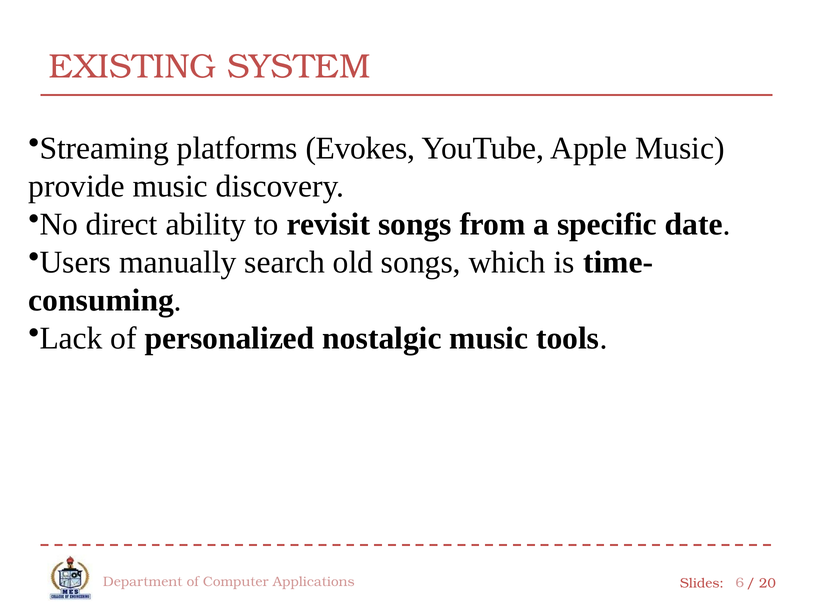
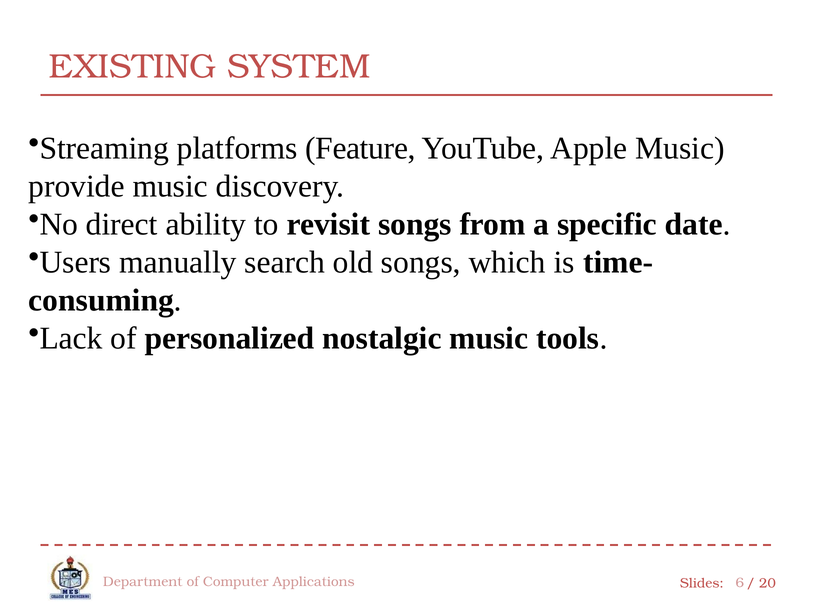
Evokes: Evokes -> Feature
